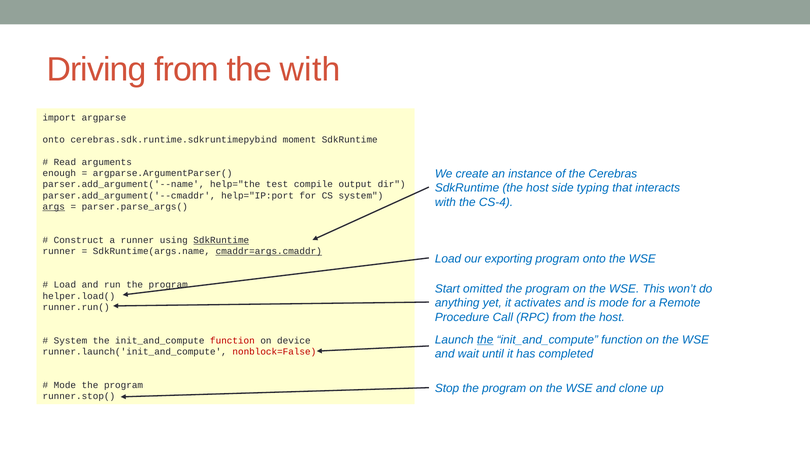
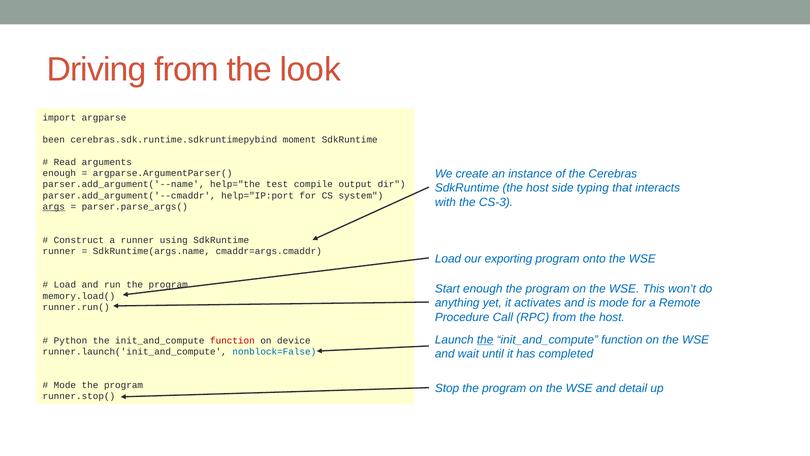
the with: with -> look
onto at (54, 140): onto -> been
CS-4: CS-4 -> CS-3
SdkRuntime at (221, 240) underline: present -> none
cmaddr=args.cmaddr underline: present -> none
Start omitted: omitted -> enough
helper.load(: helper.load( -> memory.load(
System at (70, 340): System -> Python
nonblock=False colour: red -> blue
clone: clone -> detail
